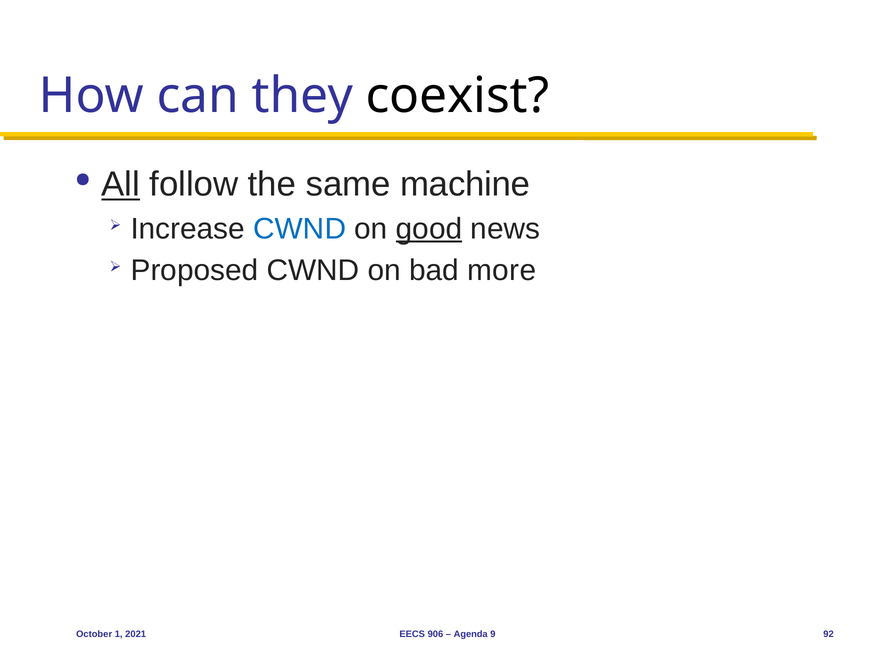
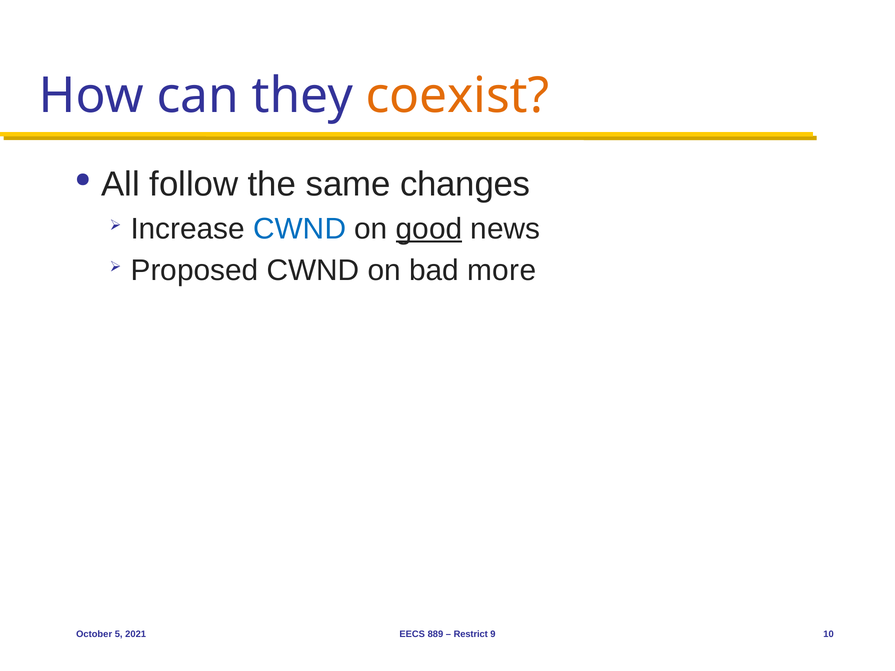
coexist colour: black -> orange
All underline: present -> none
machine: machine -> changes
1: 1 -> 5
906: 906 -> 889
Agenda: Agenda -> Restrict
92: 92 -> 10
